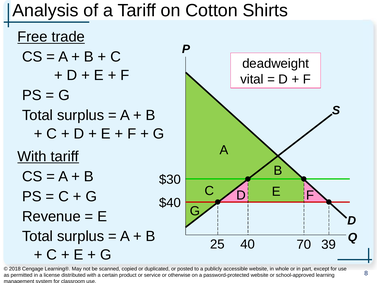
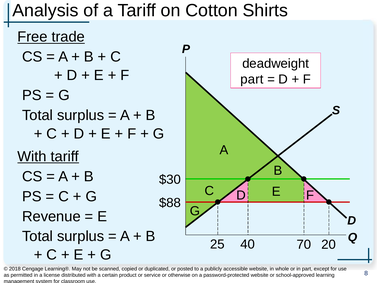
vital at (252, 79): vital -> part
$40: $40 -> $88
39: 39 -> 20
